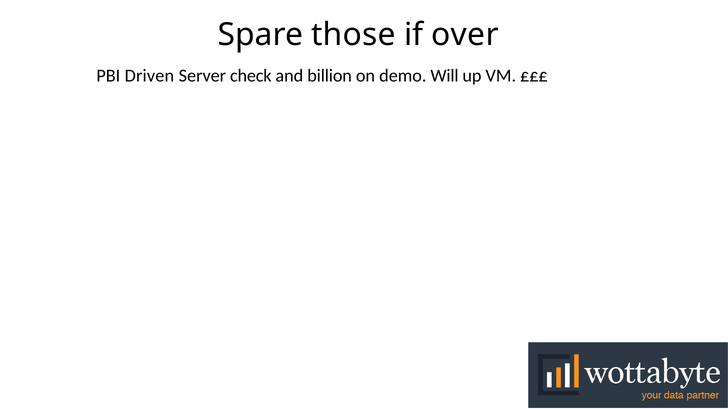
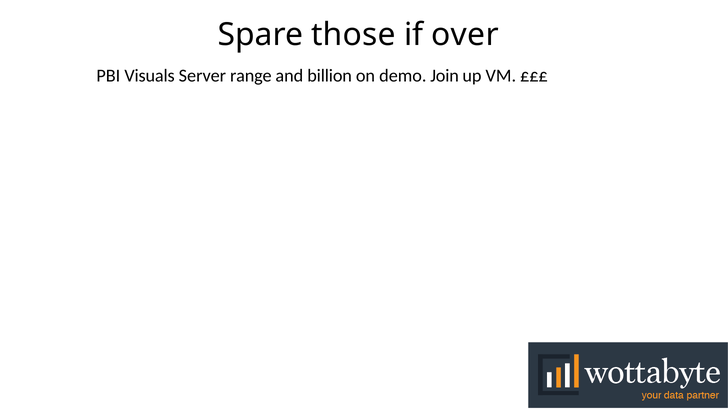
Driven: Driven -> Visuals
check: check -> range
Will: Will -> Join
